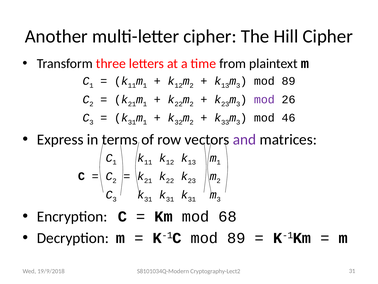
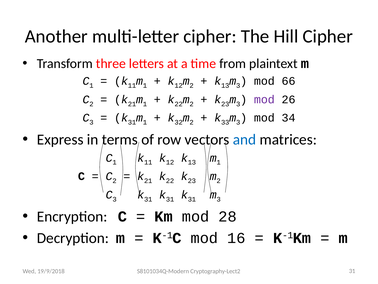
89 at (289, 81): 89 -> 66
46: 46 -> 34
and colour: purple -> blue
68: 68 -> 28
K-1C mod 89: 89 -> 16
